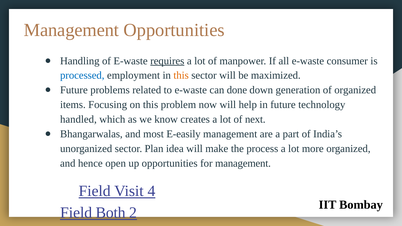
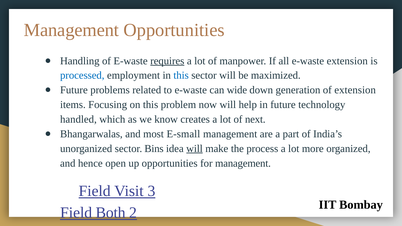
e-waste consumer: consumer -> extension
this at (181, 76) colour: orange -> blue
done: done -> wide
of organized: organized -> extension
E-easily: E-easily -> E-small
Plan: Plan -> Bins
will at (195, 149) underline: none -> present
4: 4 -> 3
